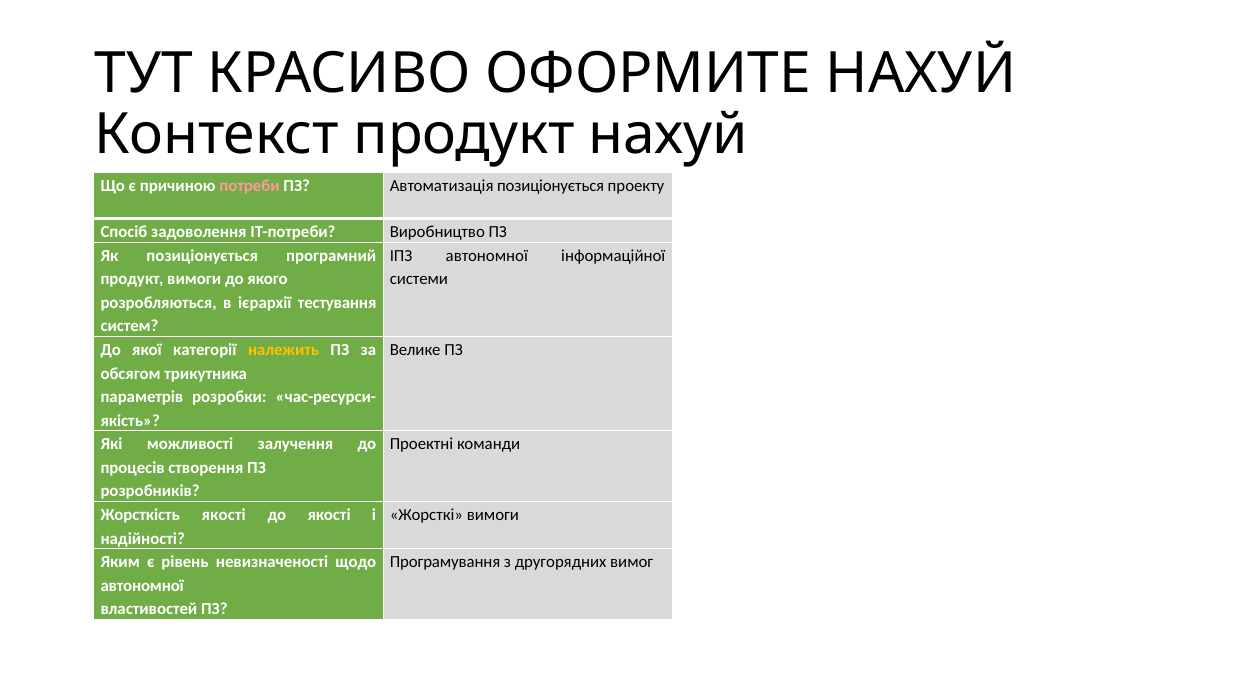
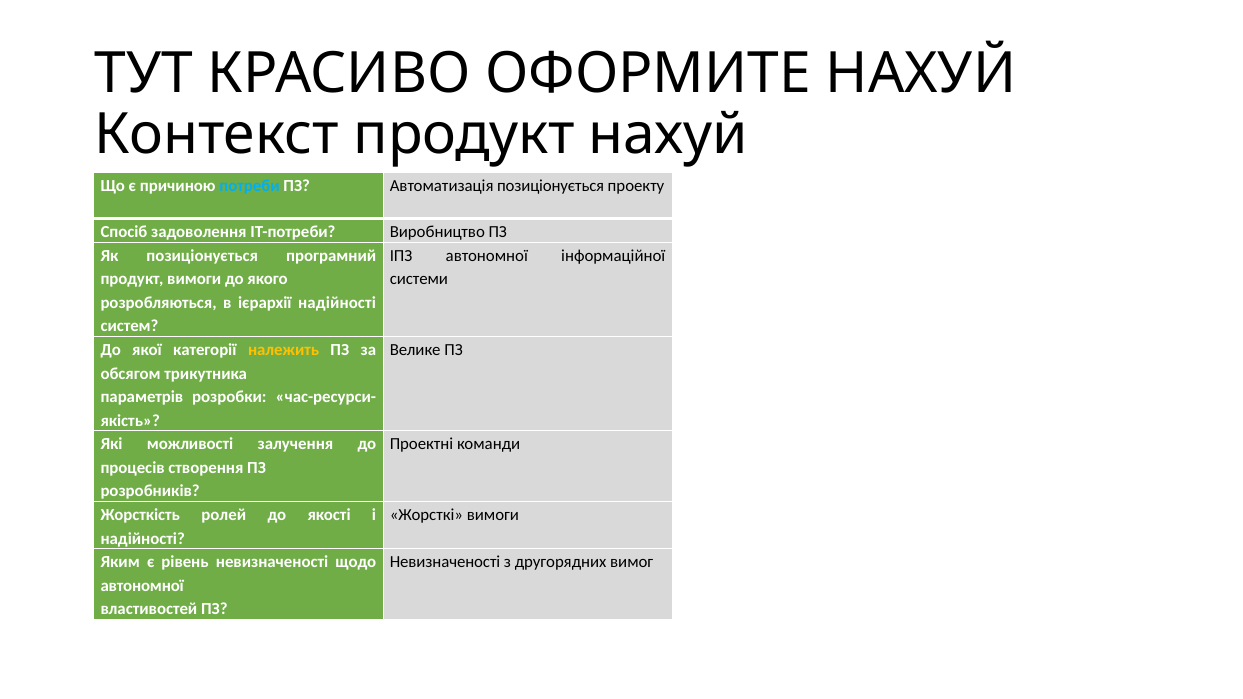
потреби colour: pink -> light blue
ієрархії тестування: тестування -> надійності
Жорсткість якості: якості -> ролей
Програмування at (445, 562): Програмування -> Невизначеності
